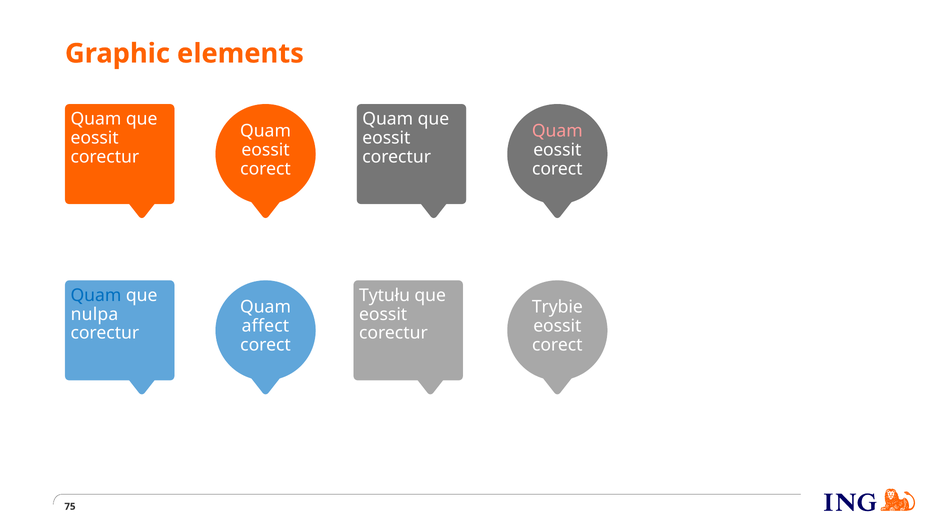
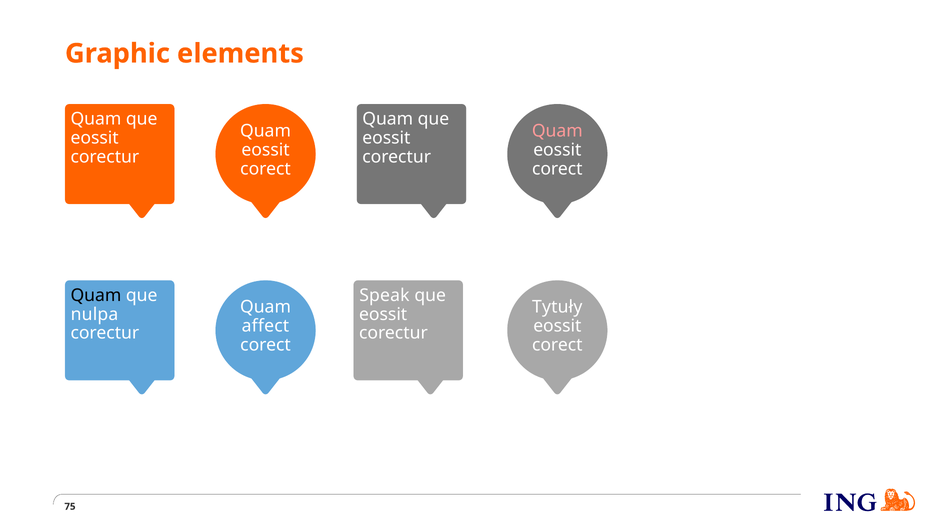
Quam at (96, 295) colour: blue -> black
Tytułu: Tytułu -> Speak
Trybie: Trybie -> Tytuły
